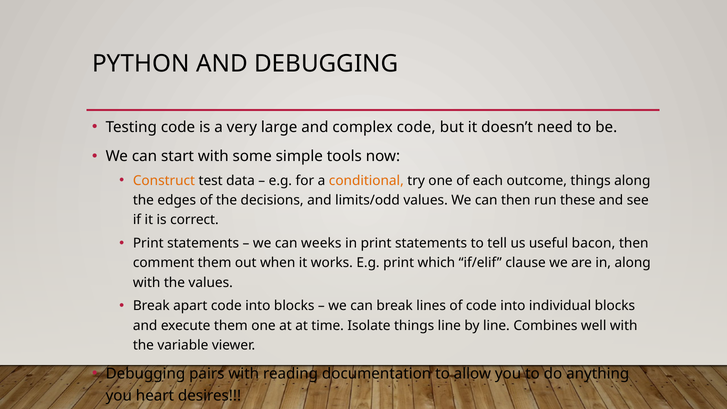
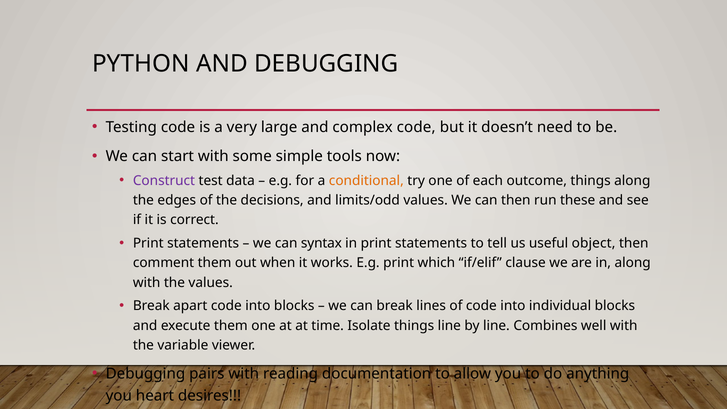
Construct colour: orange -> purple
weeks: weeks -> syntax
bacon: bacon -> object
